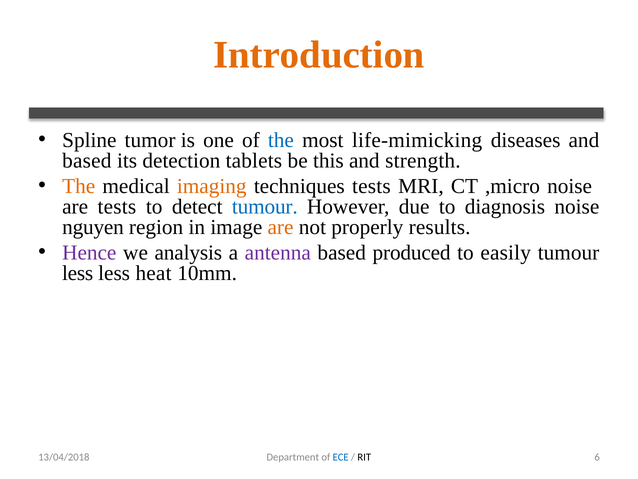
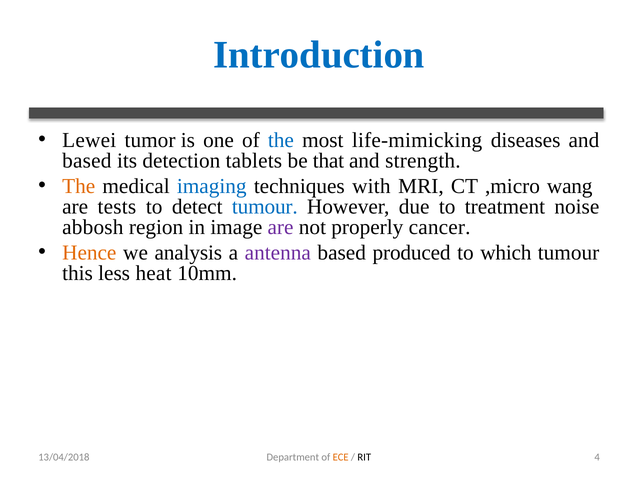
Introduction colour: orange -> blue
Spline: Spline -> Lewei
this: this -> that
imaging colour: orange -> blue
techniques tests: tests -> with
,micro noise: noise -> wang
diagnosis: diagnosis -> treatment
nguyen: nguyen -> abbosh
are at (281, 227) colour: orange -> purple
results: results -> cancer
Hence colour: purple -> orange
easily: easily -> which
less at (78, 273): less -> this
ECE colour: blue -> orange
6: 6 -> 4
